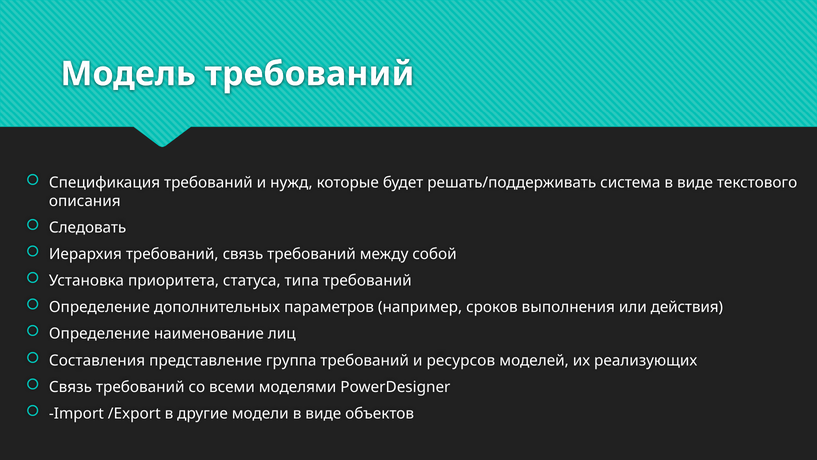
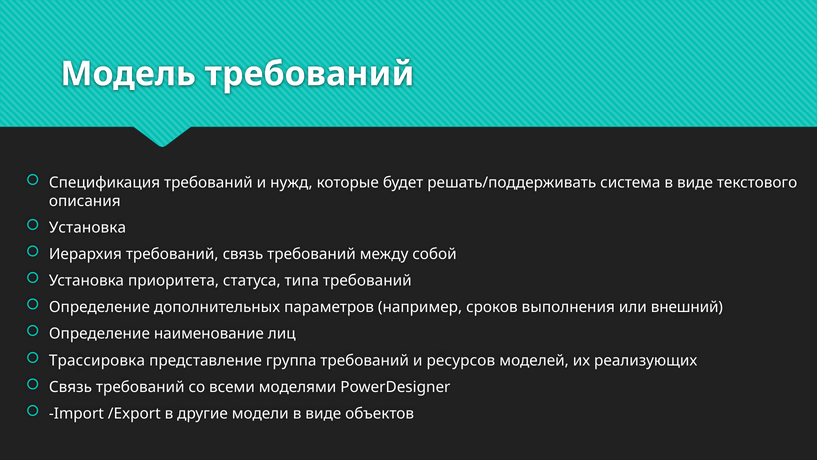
Следовать at (88, 227): Следовать -> Установка
действия: действия -> внешний
Составления: Составления -> Трассировка
